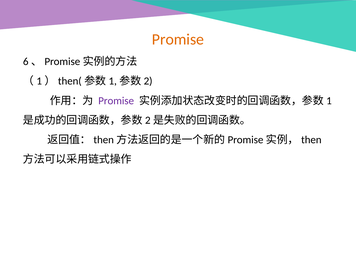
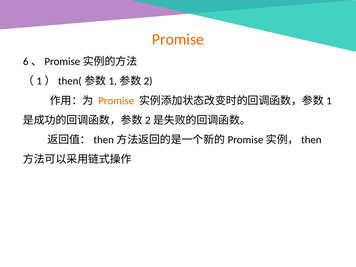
Promise at (116, 101) colour: purple -> orange
